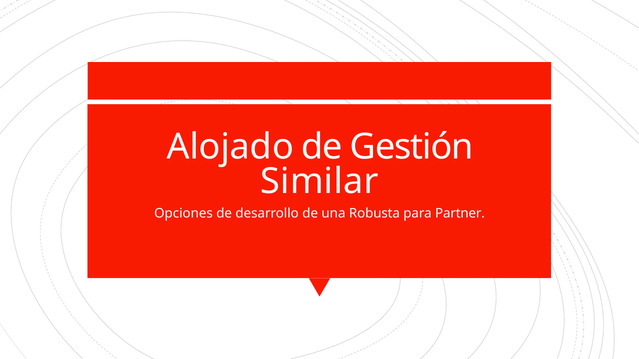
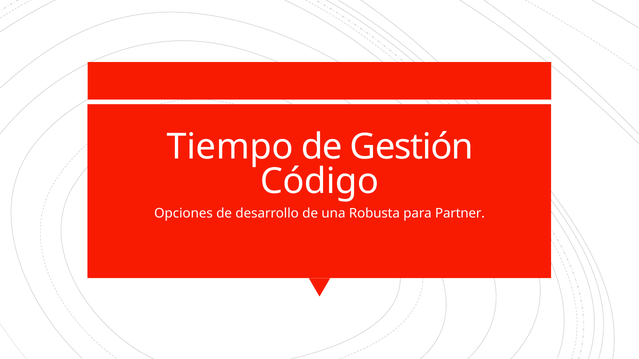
Alojado: Alojado -> Tiempo
Similar: Similar -> Código
